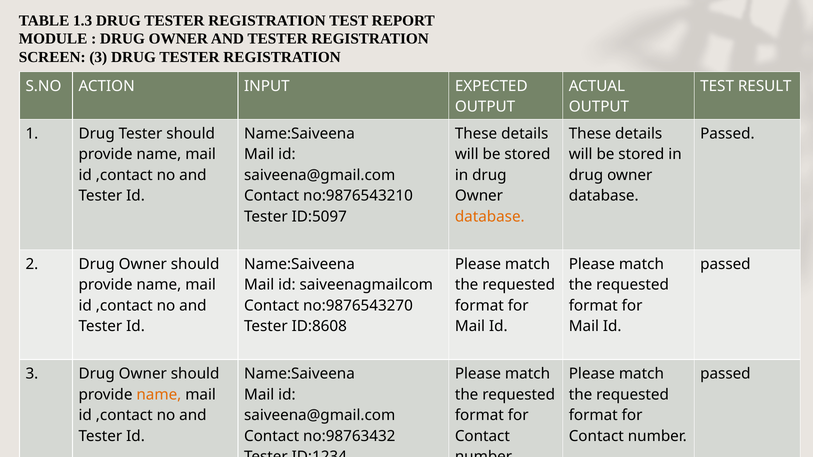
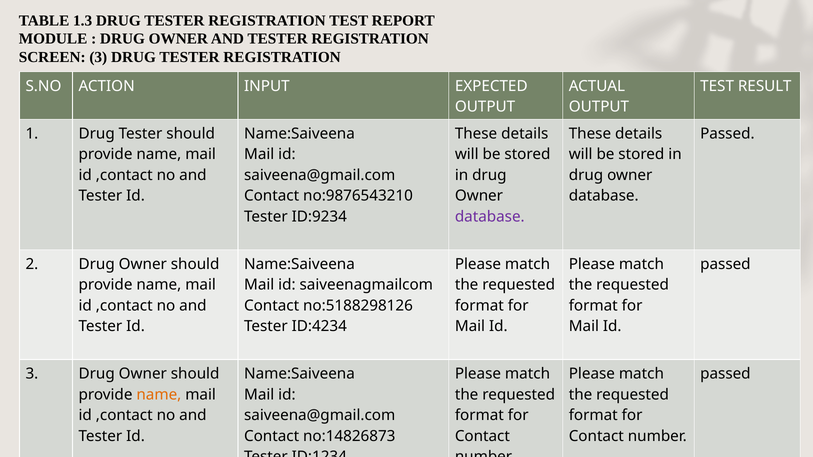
ID:5097: ID:5097 -> ID:9234
database at (490, 217) colour: orange -> purple
no:9876543270: no:9876543270 -> no:5188298126
ID:8608: ID:8608 -> ID:4234
no:98763432: no:98763432 -> no:14826873
